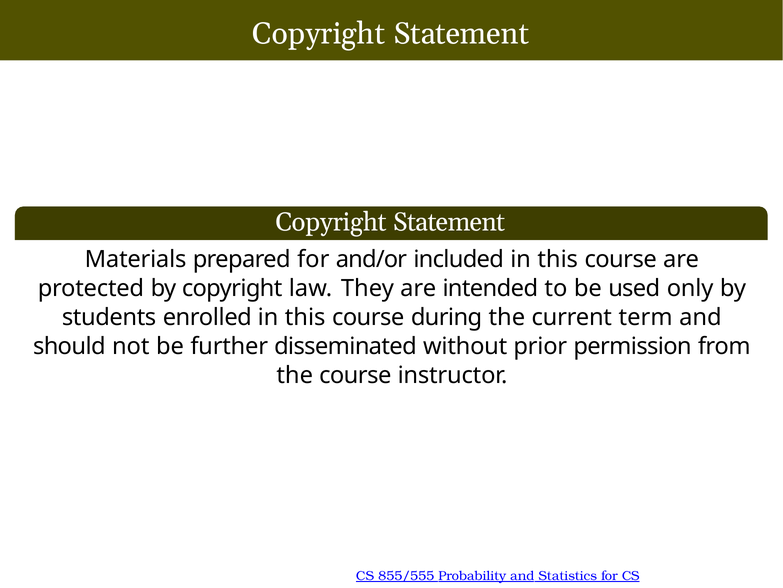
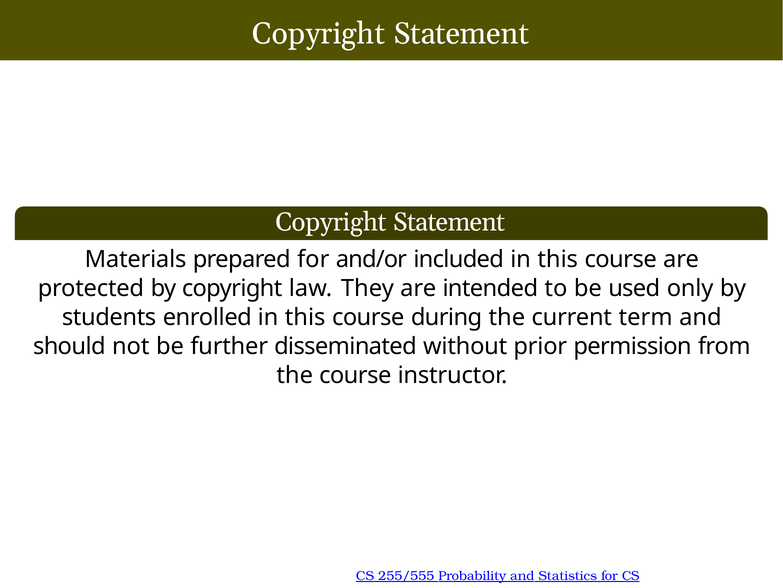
855/555: 855/555 -> 255/555
